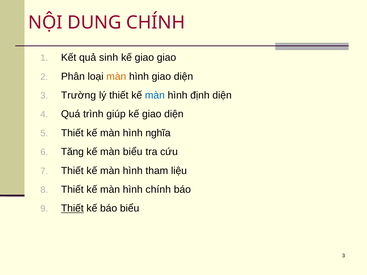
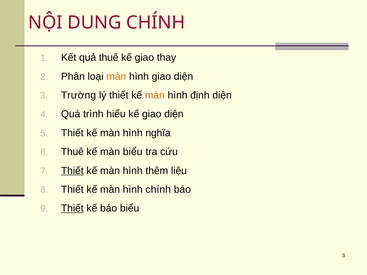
quả sinh: sinh -> thuê
giao giao: giao -> thay
màn at (155, 95) colour: blue -> orange
giúp: giúp -> hiểu
Tăng at (72, 152): Tăng -> Thuê
Thiết at (72, 171) underline: none -> present
tham: tham -> thêm
